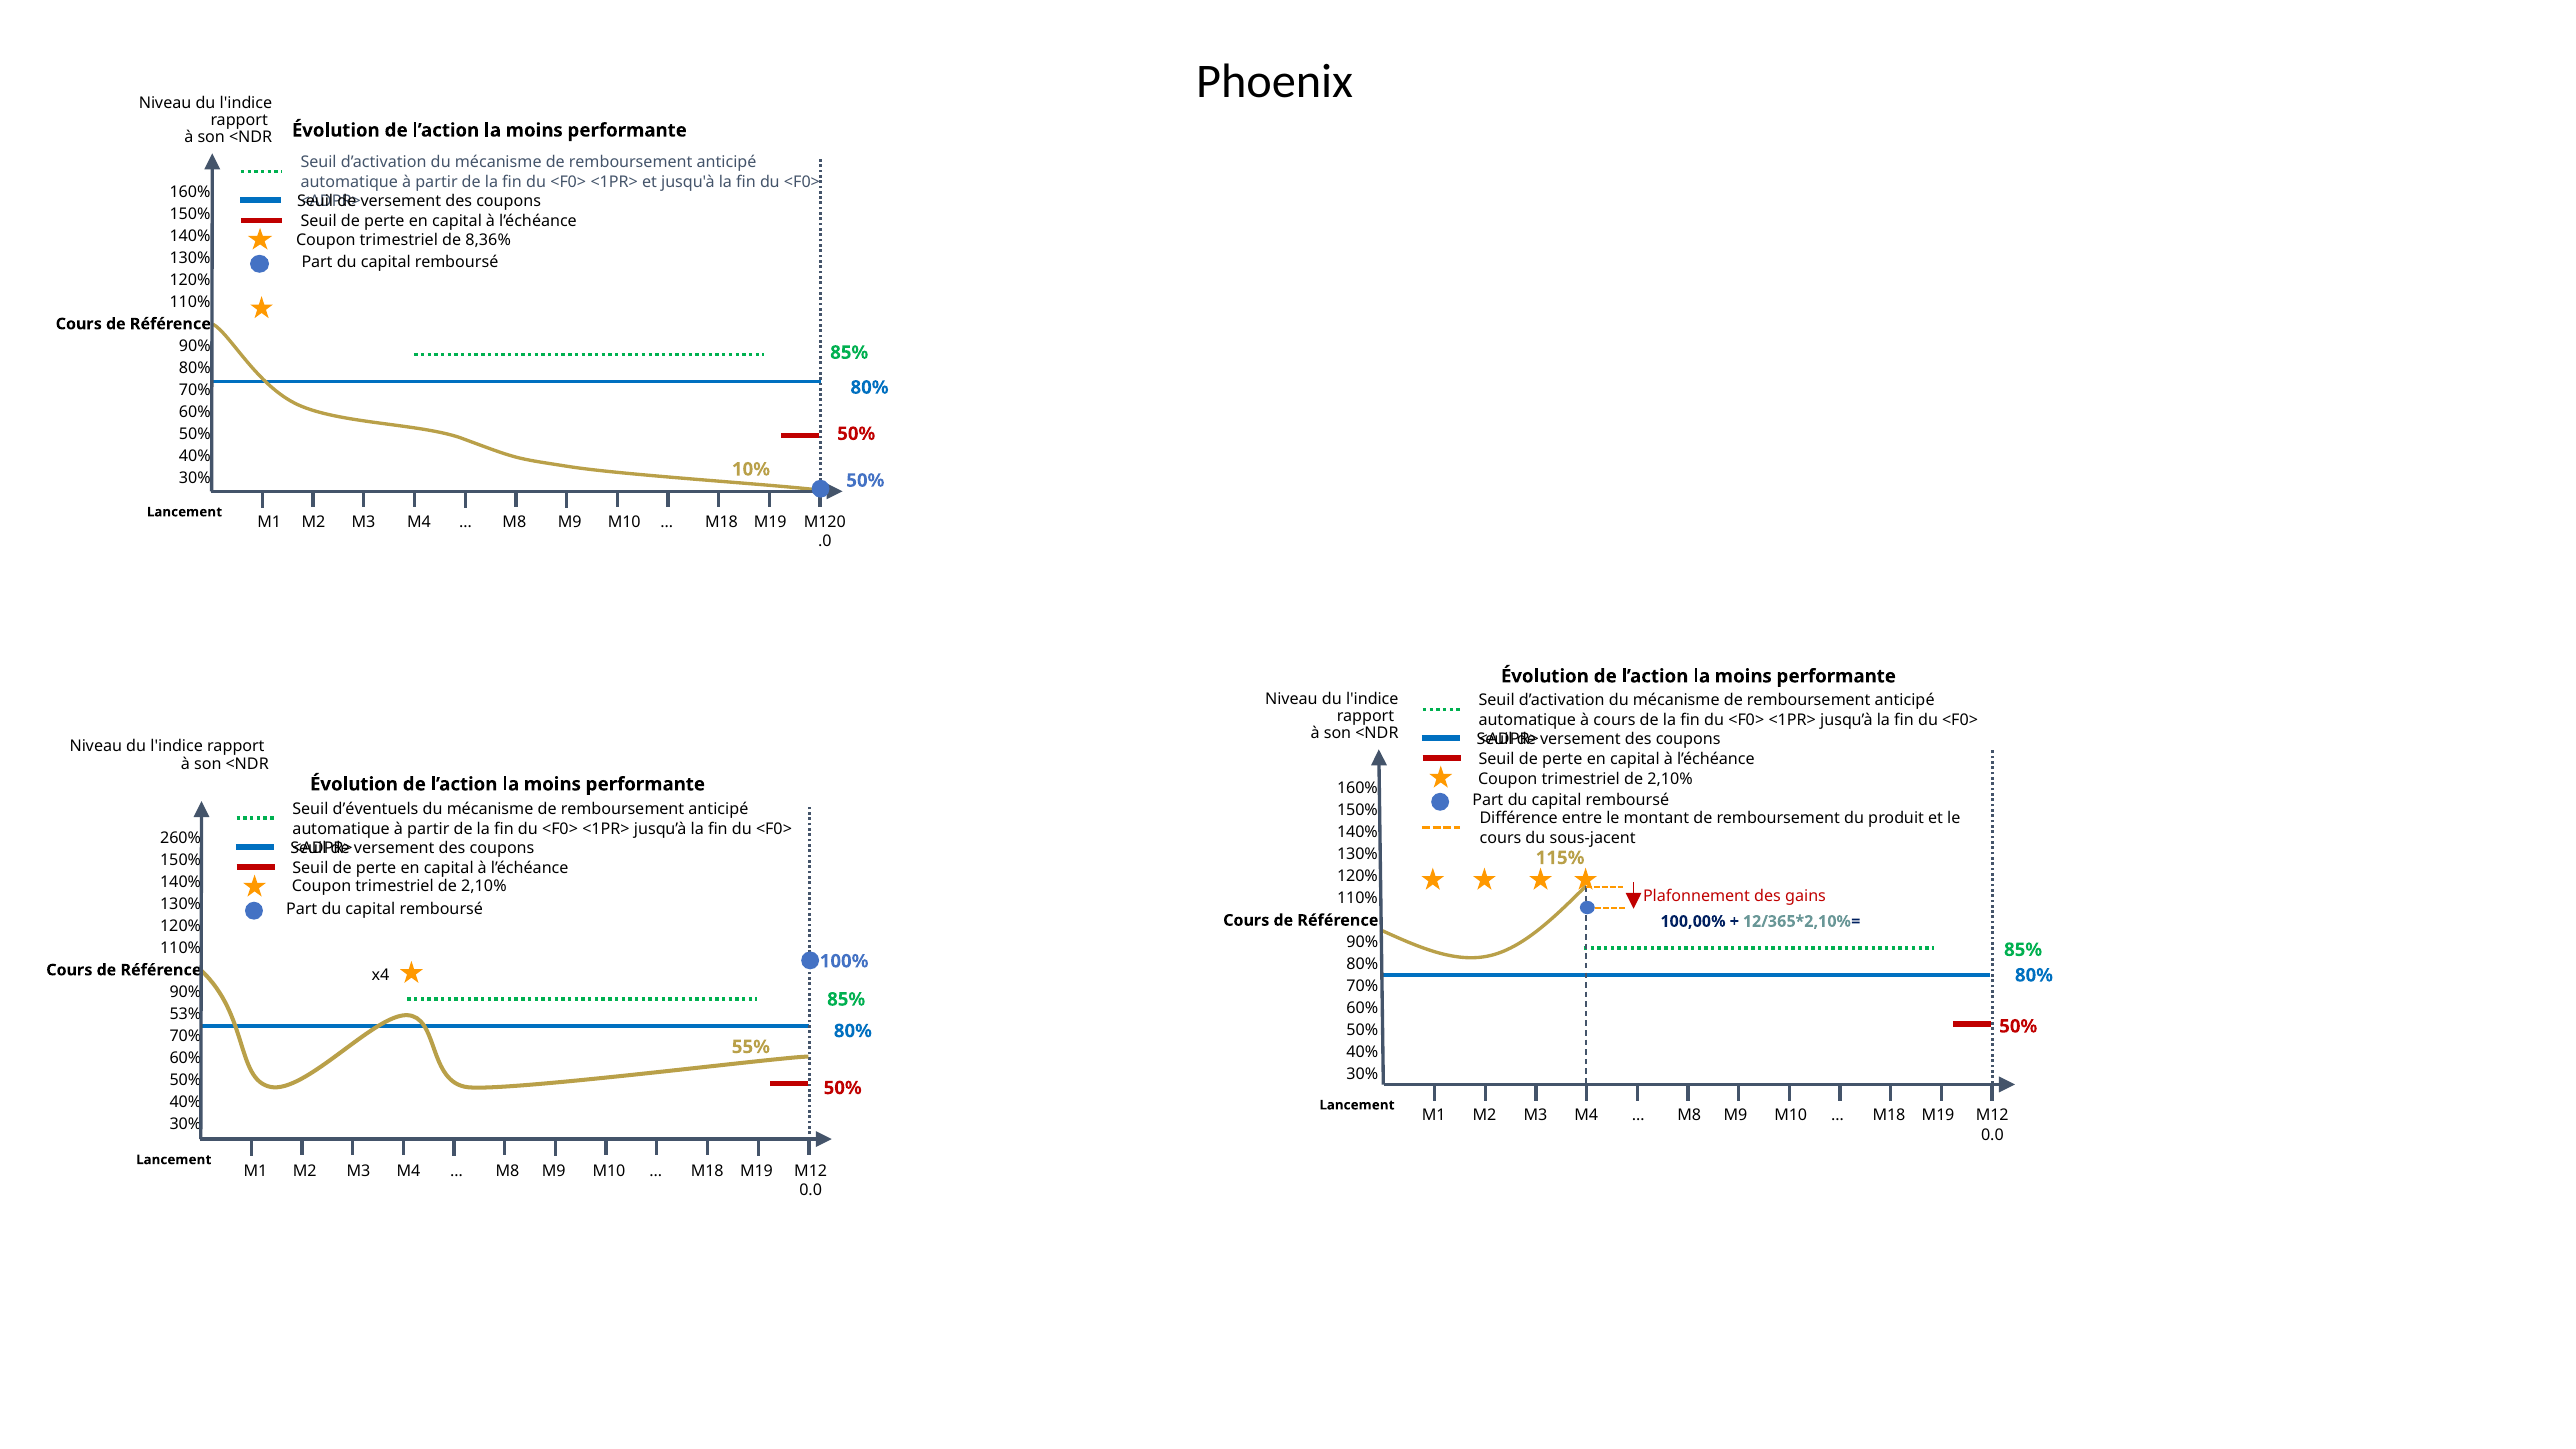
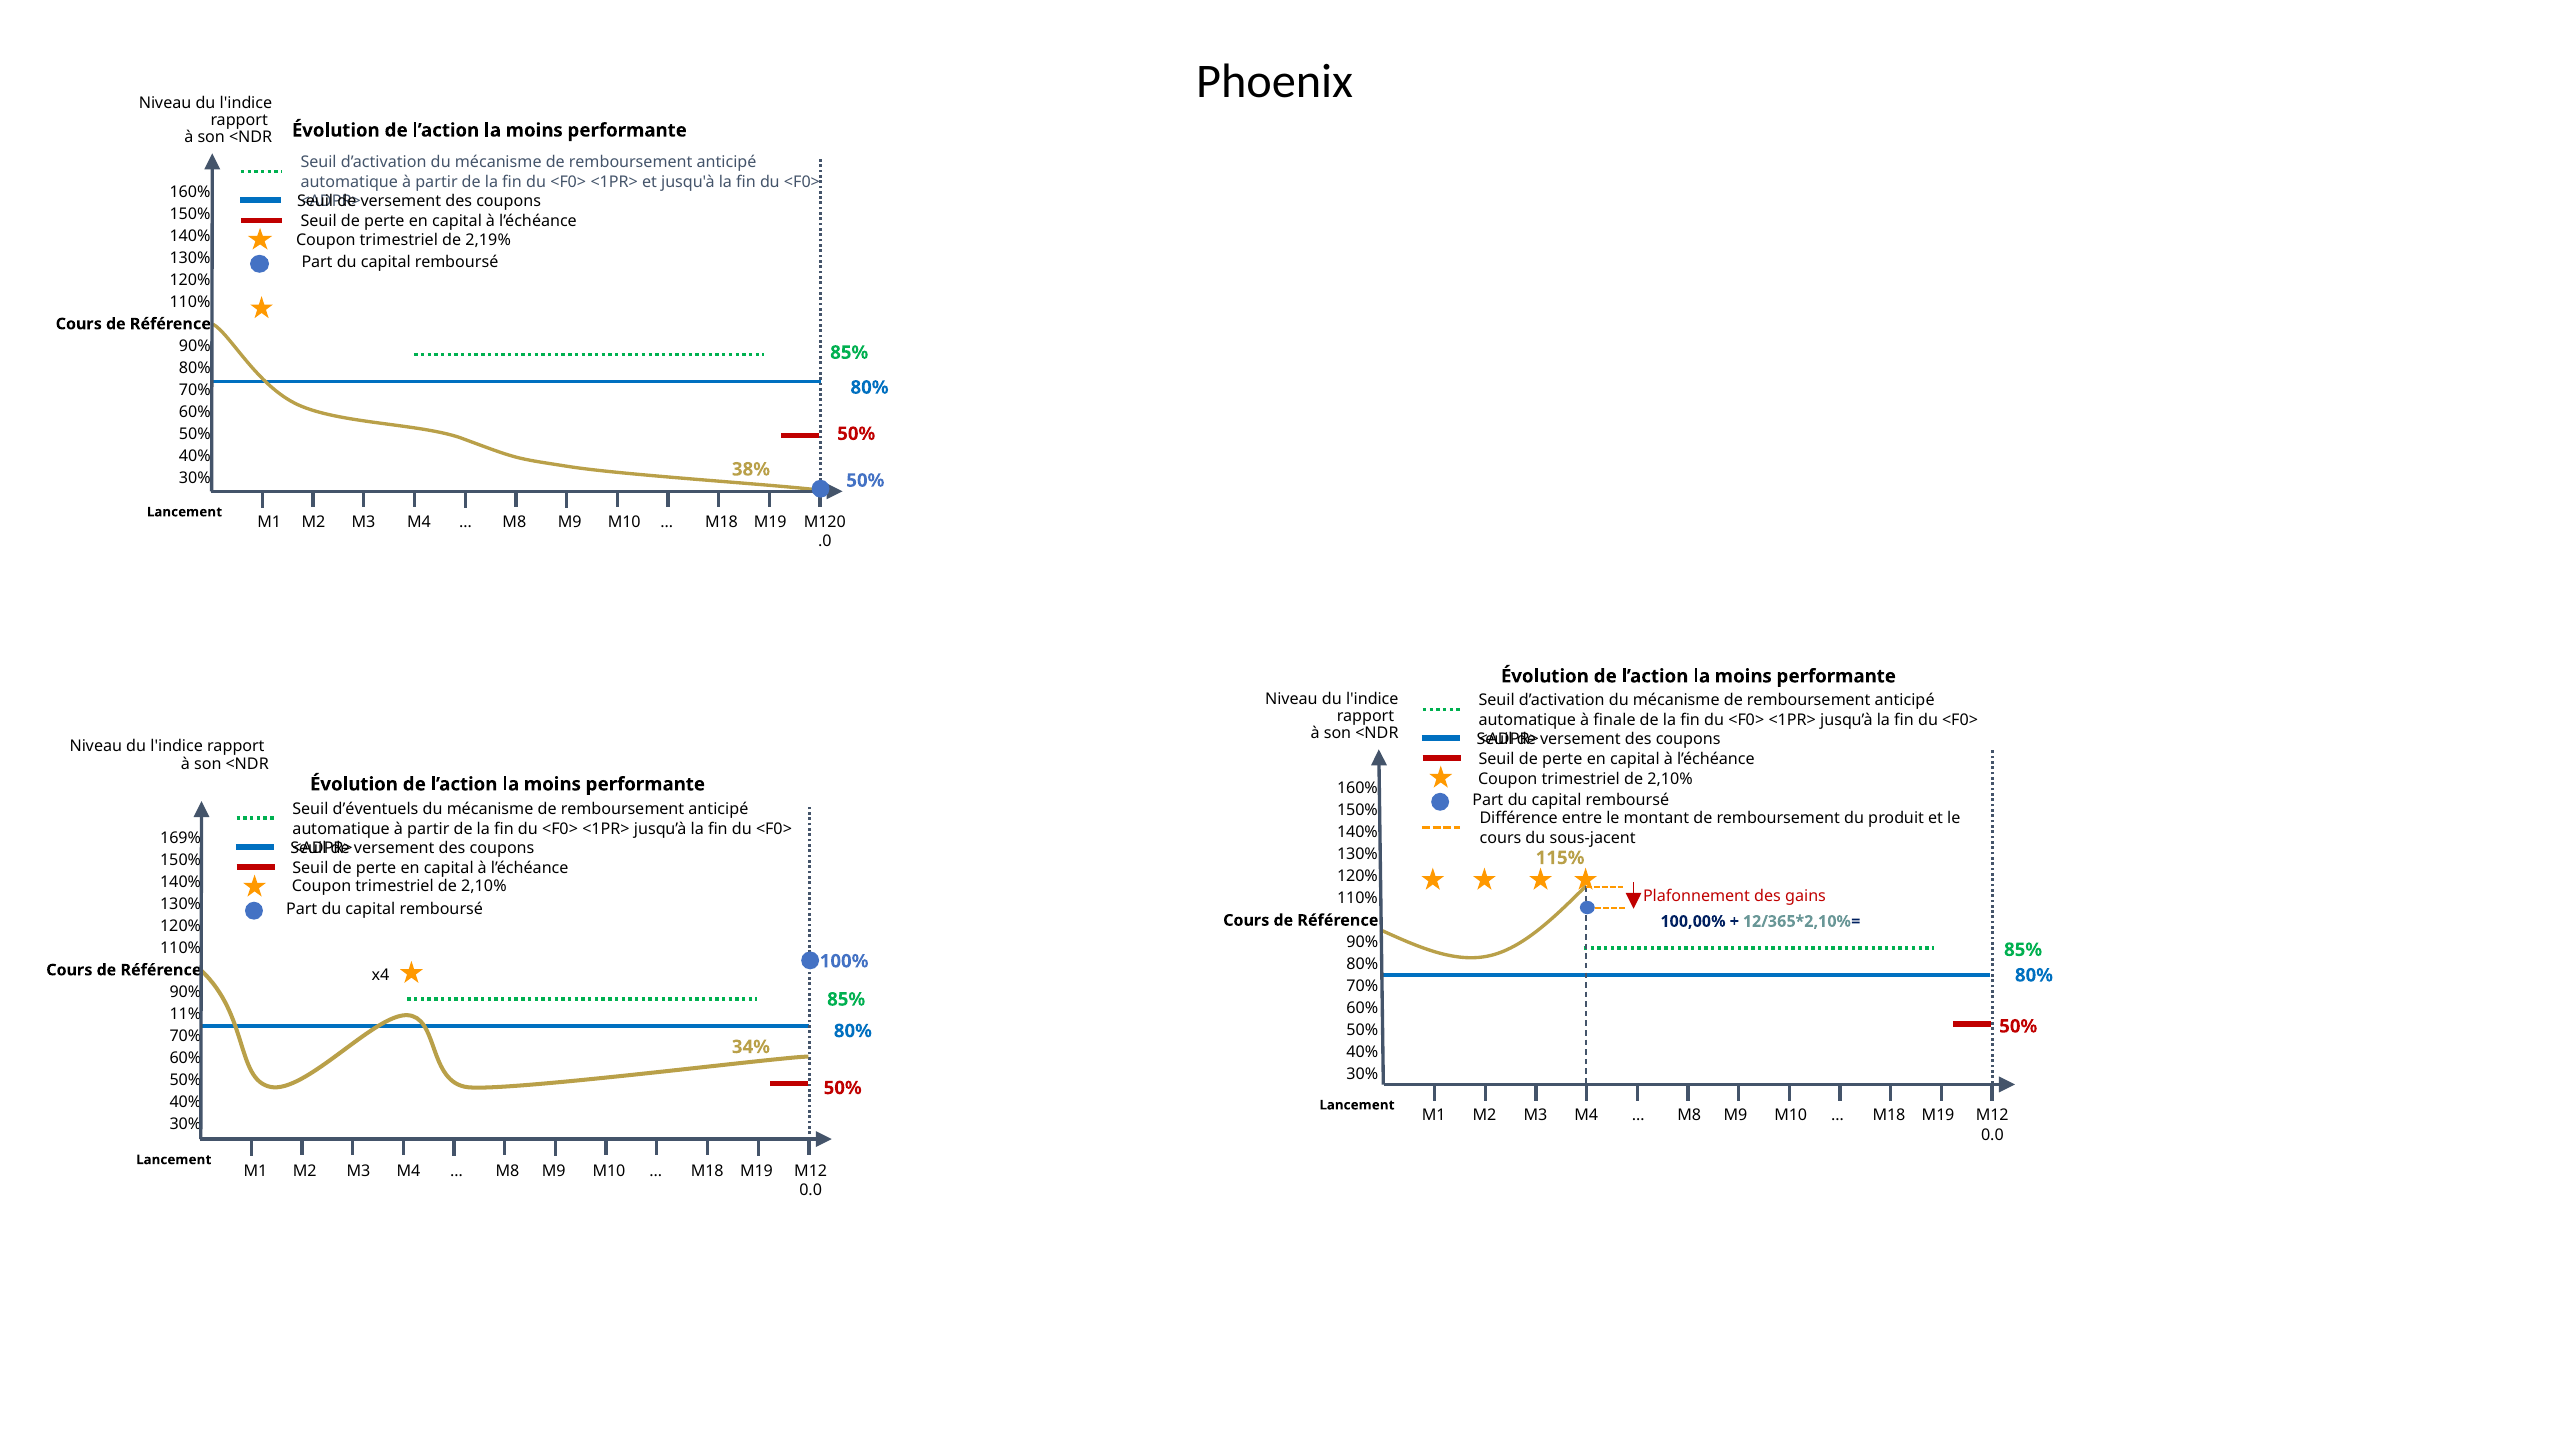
8,36%: 8,36% -> 2,19%
10%: 10% -> 38%
à cours: cours -> finale
260%: 260% -> 169%
53%: 53% -> 11%
55%: 55% -> 34%
